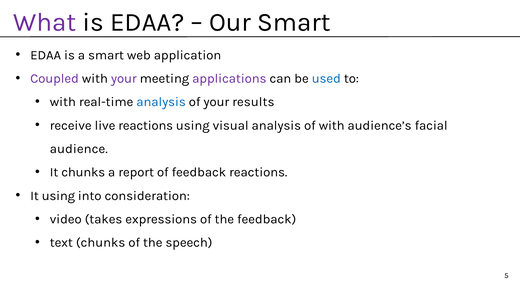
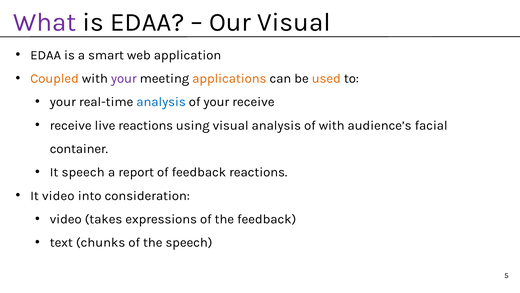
Our Smart: Smart -> Visual
Coupled colour: purple -> orange
applications colour: purple -> orange
used colour: blue -> orange
with at (63, 102): with -> your
your results: results -> receive
audience: audience -> container
It chunks: chunks -> speech
It using: using -> video
